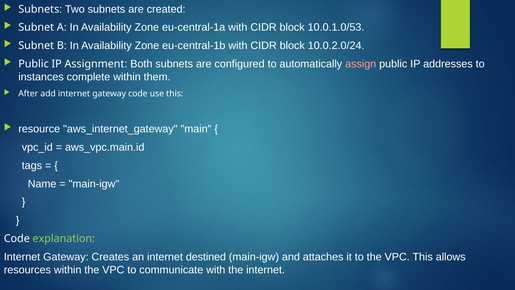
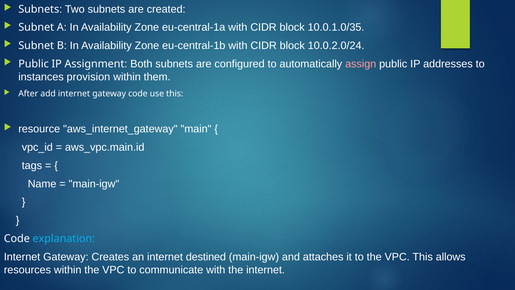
10.0.1.0/53: 10.0.1.0/53 -> 10.0.1.0/35
complete: complete -> provision
explanation colour: light green -> light blue
